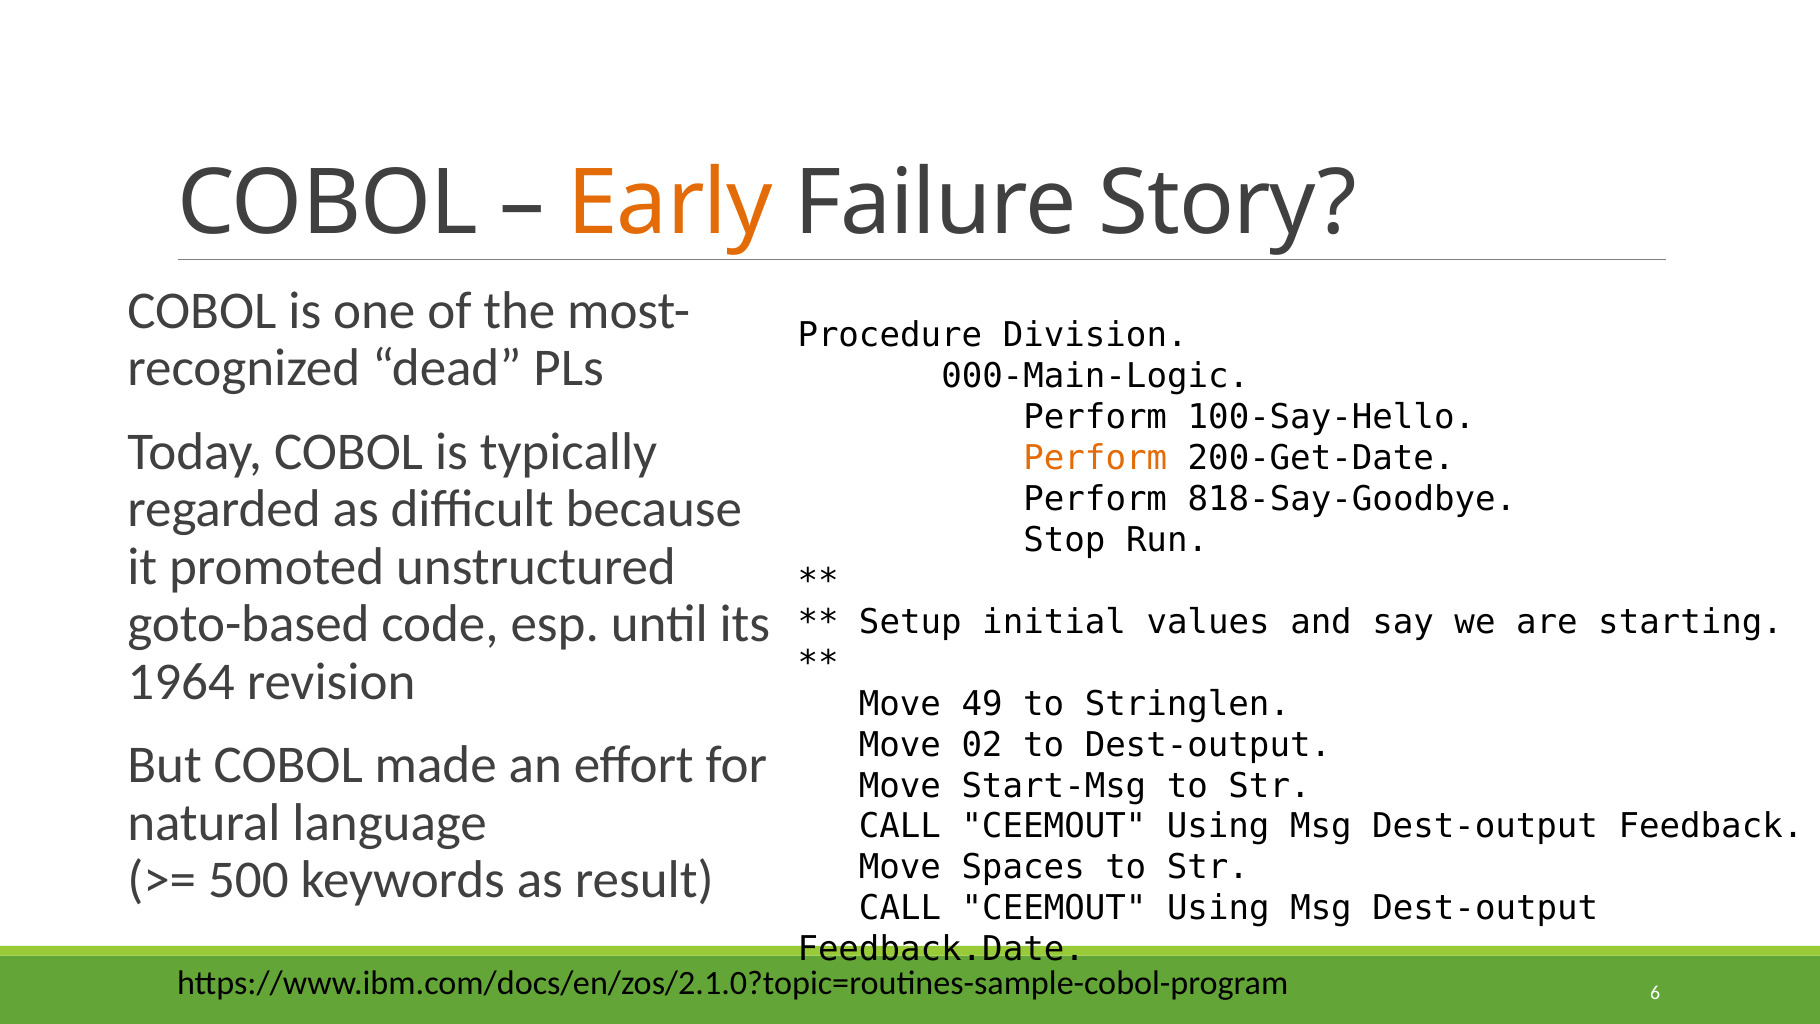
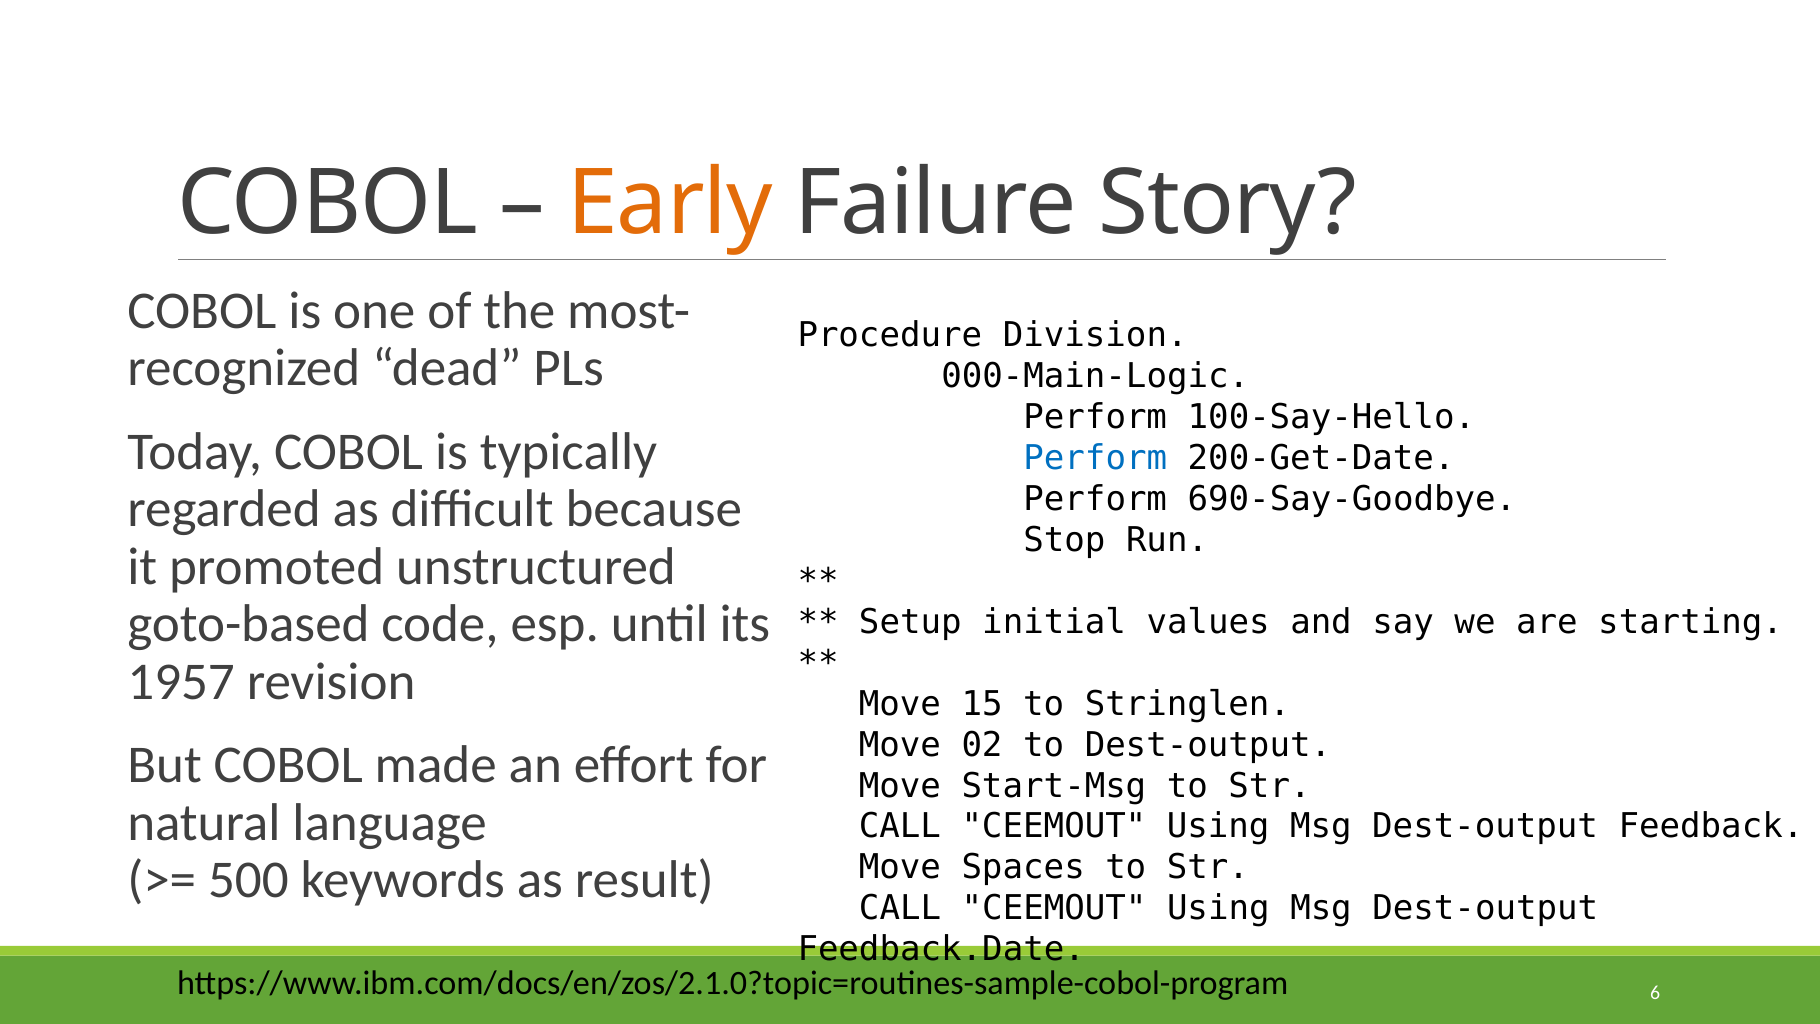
Perform at (1095, 458) colour: orange -> blue
818-Say-Goodbye: 818-Say-Goodbye -> 690-Say-Goodbye
1964: 1964 -> 1957
49: 49 -> 15
